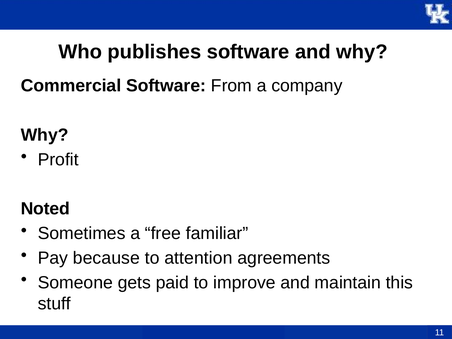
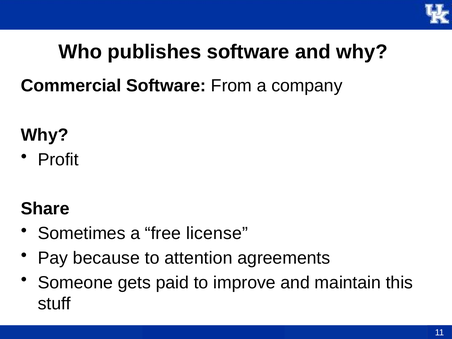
Noted: Noted -> Share
familiar: familiar -> license
